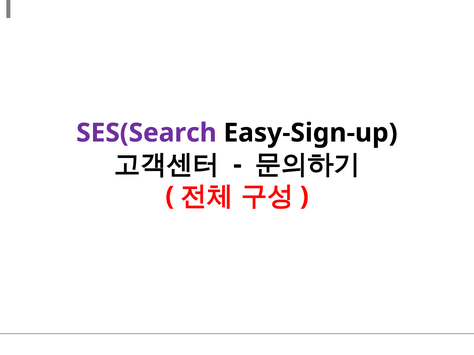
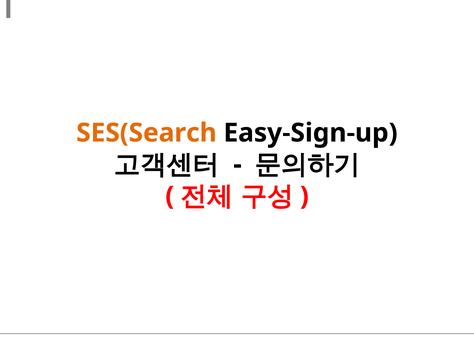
SES(Search colour: purple -> orange
